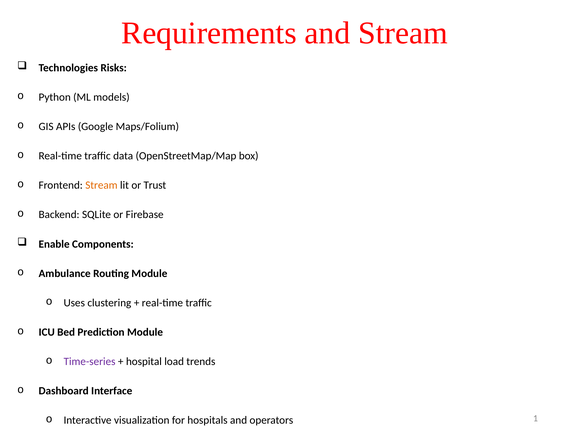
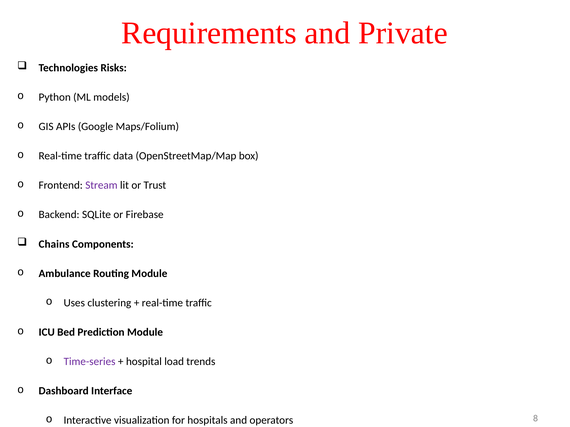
and Stream: Stream -> Private
Stream at (101, 185) colour: orange -> purple
Enable: Enable -> Chains
1: 1 -> 8
